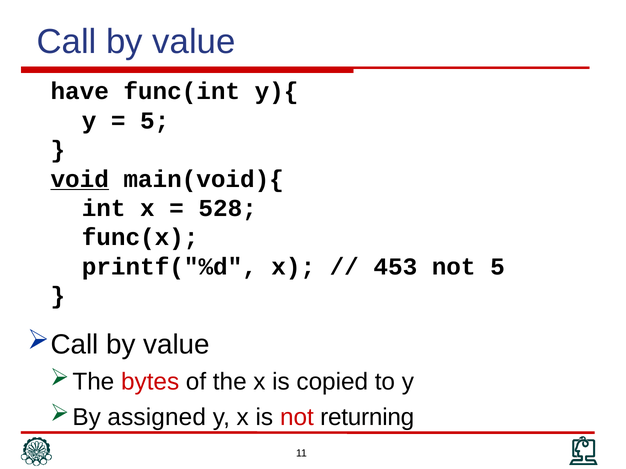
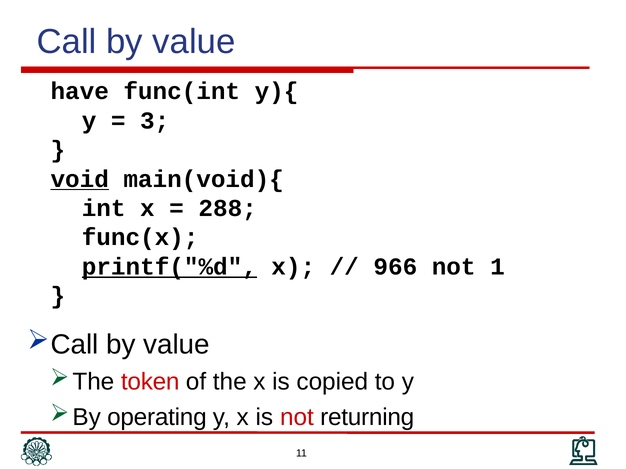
5 at (155, 121): 5 -> 3
528: 528 -> 288
printf("%d underline: none -> present
453: 453 -> 966
not 5: 5 -> 1
bytes: bytes -> token
assigned: assigned -> operating
